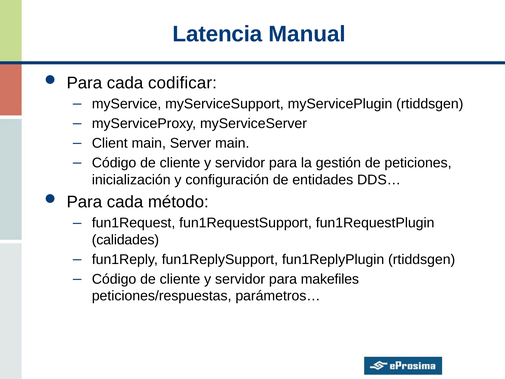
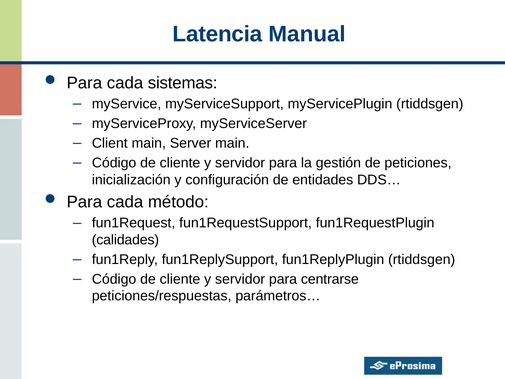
codificar: codificar -> sistemas
makefiles: makefiles -> centrarse
